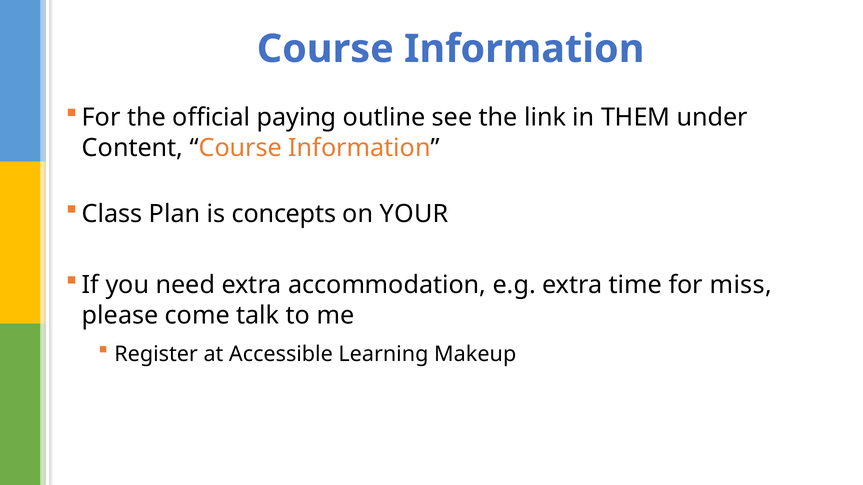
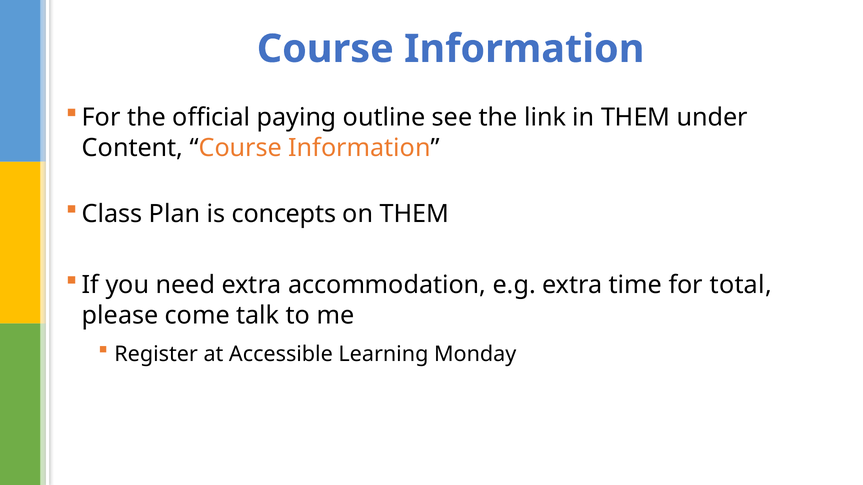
on YOUR: YOUR -> THEM
miss: miss -> total
Makeup: Makeup -> Monday
